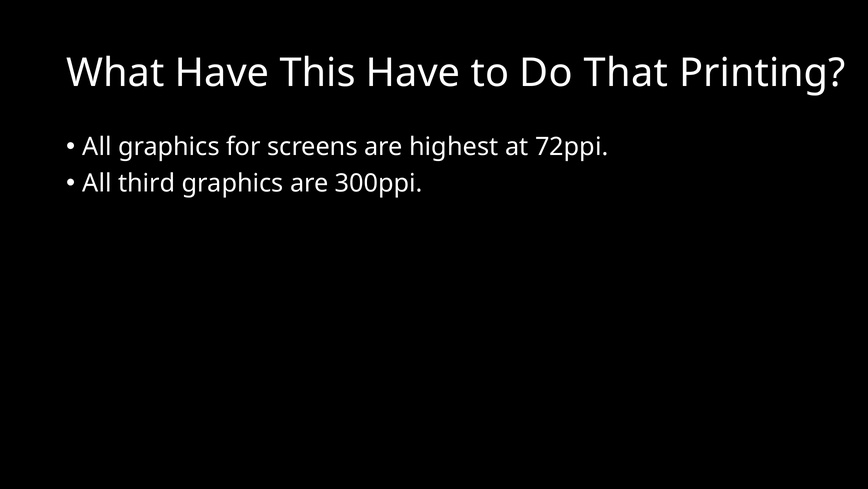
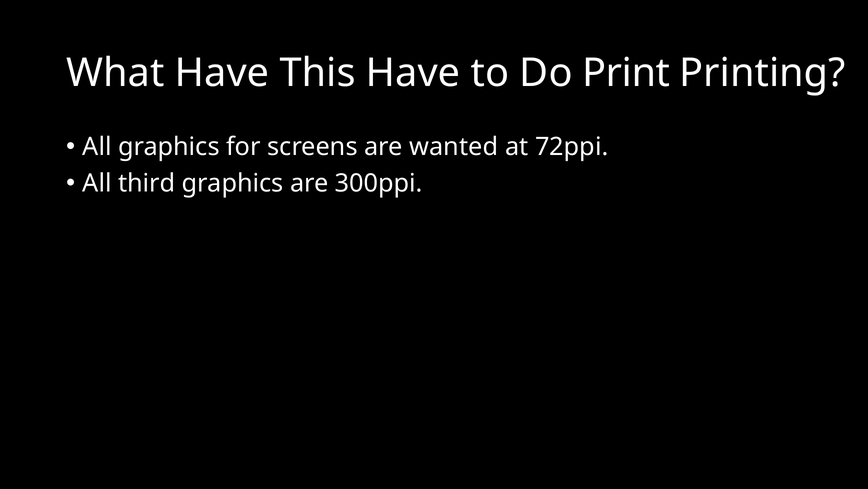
That: That -> Print
highest: highest -> wanted
